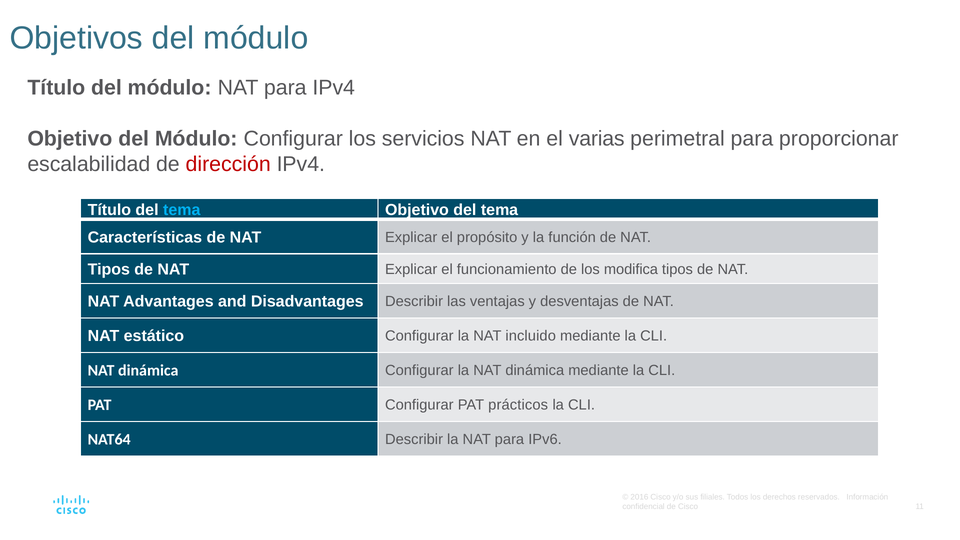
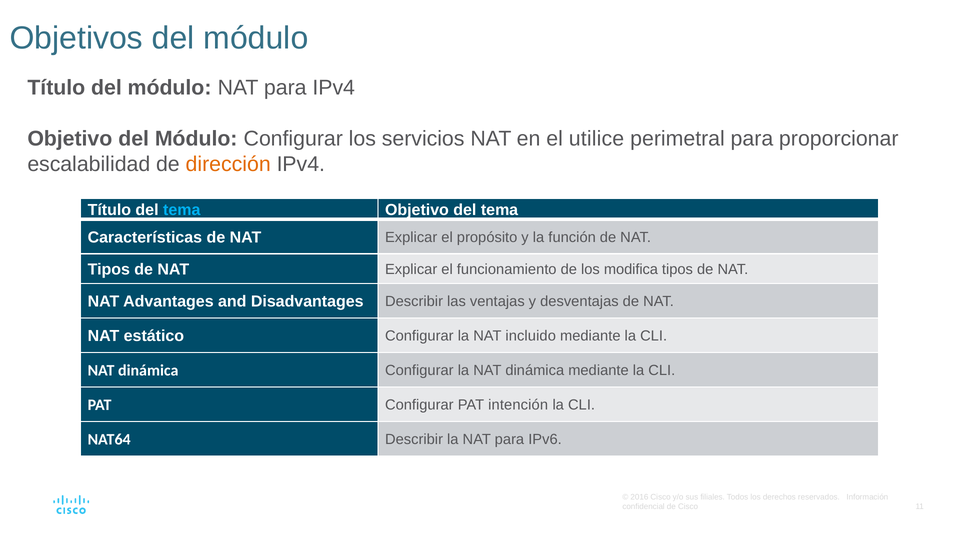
varias: varias -> utilice
dirección colour: red -> orange
prácticos: prácticos -> intención
